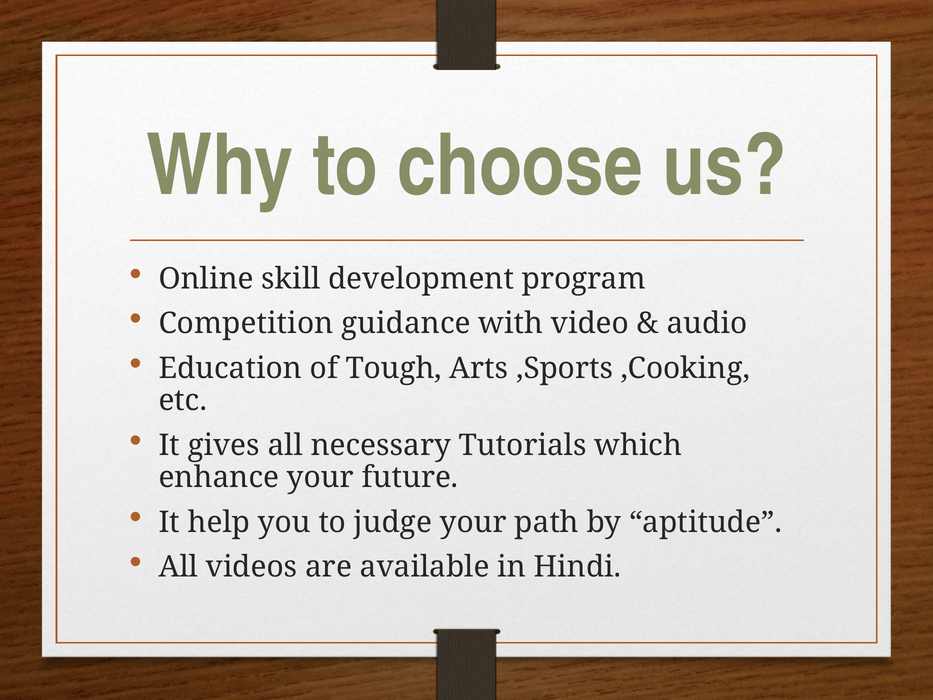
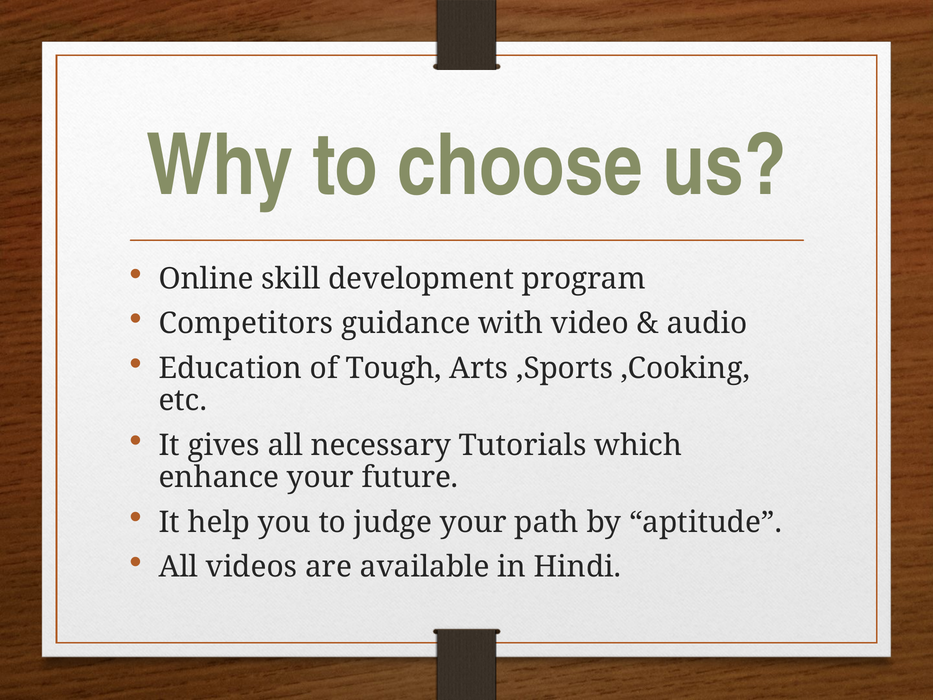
Competition: Competition -> Competitors
